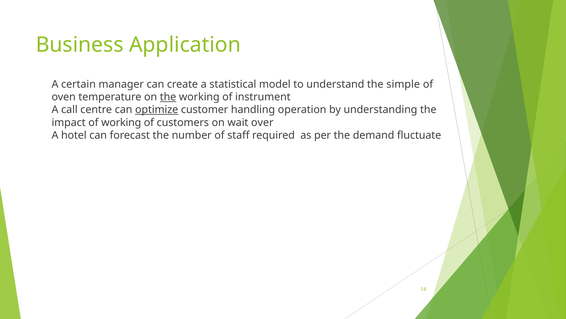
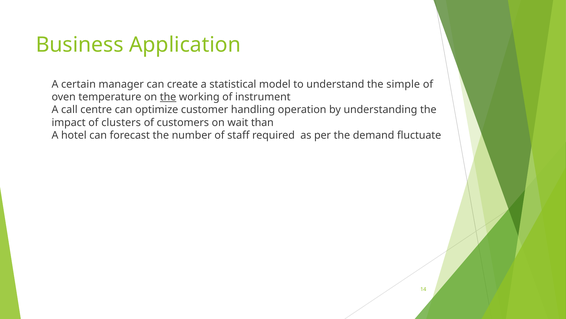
optimize underline: present -> none
of working: working -> clusters
over: over -> than
